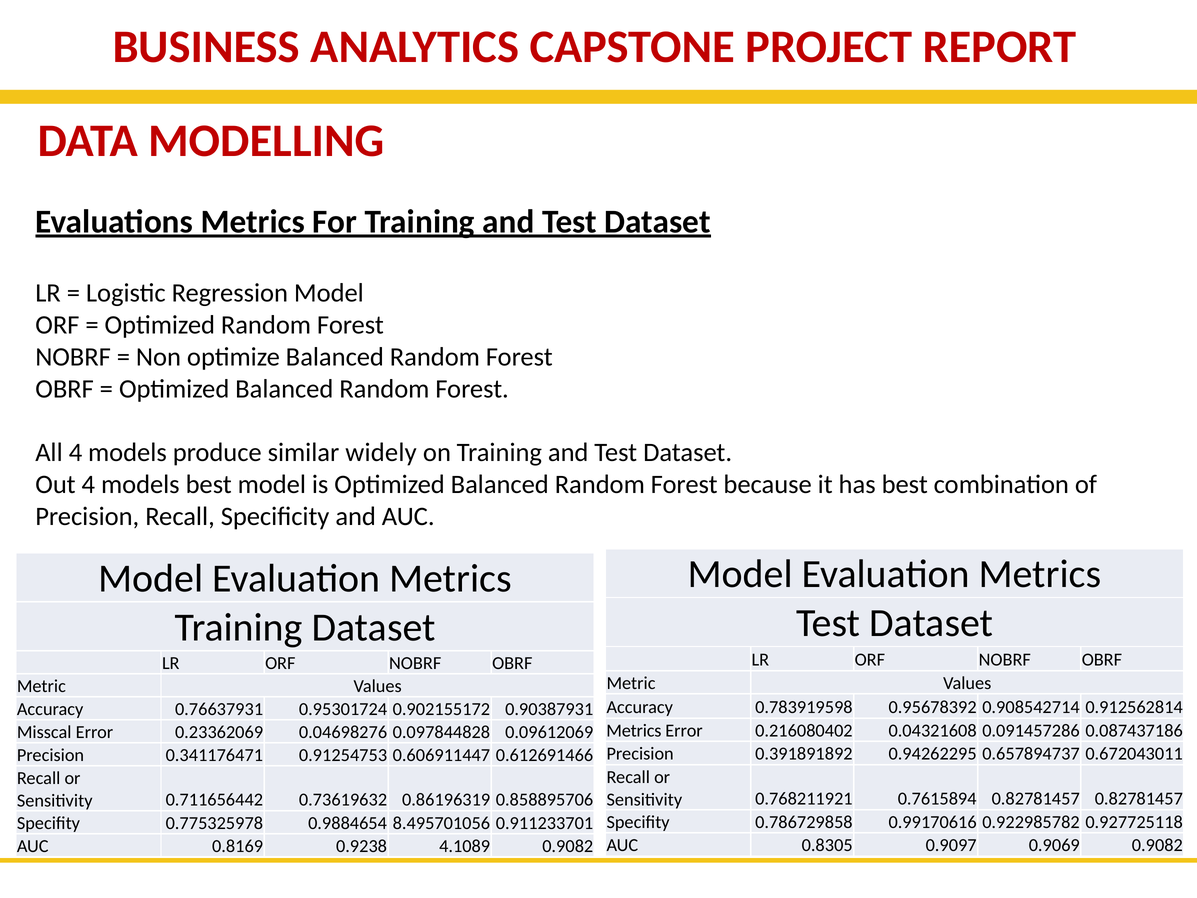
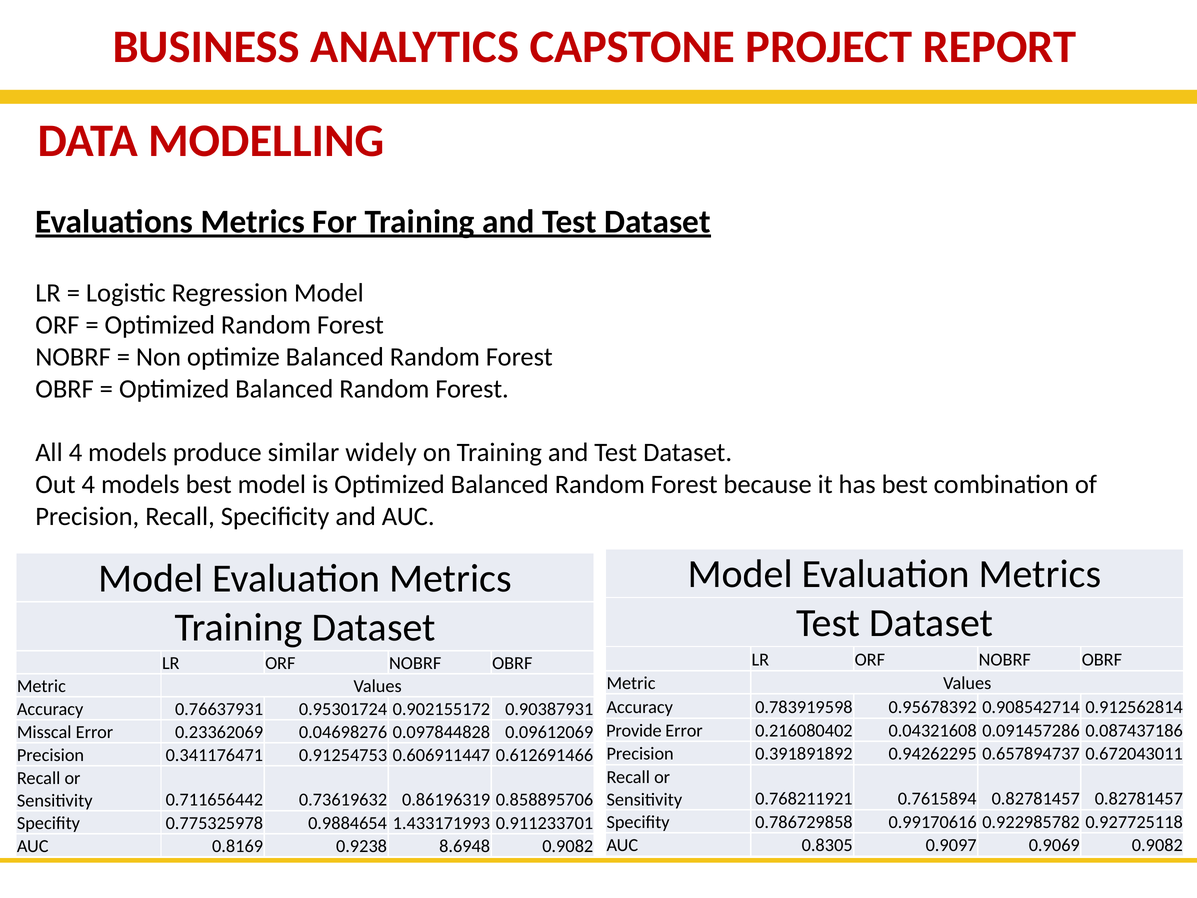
Metrics at (634, 730): Metrics -> Provide
8.495701056: 8.495701056 -> 1.433171993
4.1089: 4.1089 -> 8.6948
